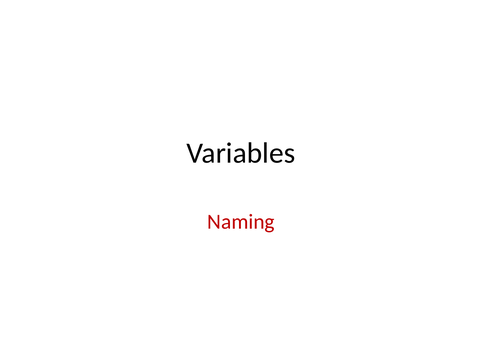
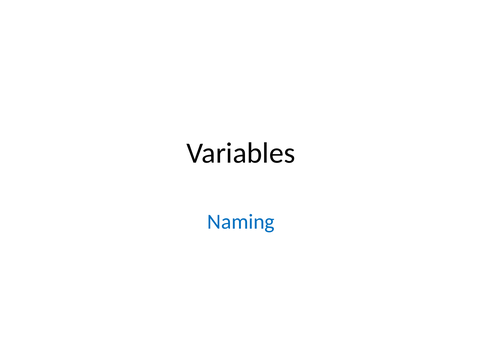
Naming colour: red -> blue
